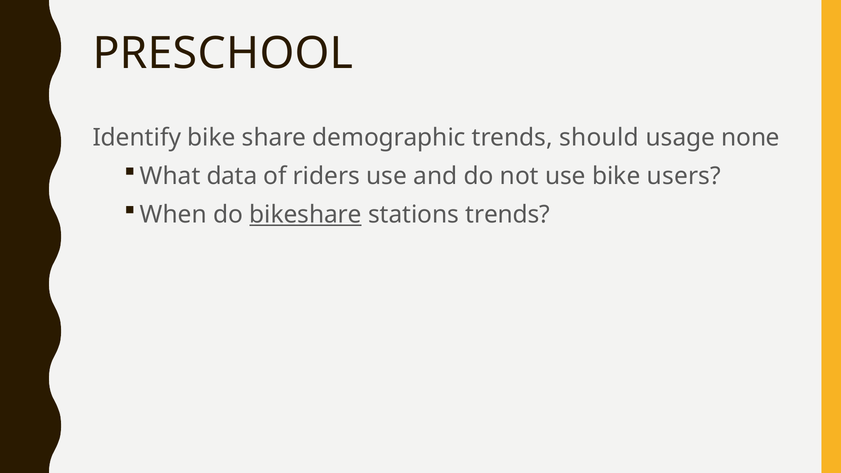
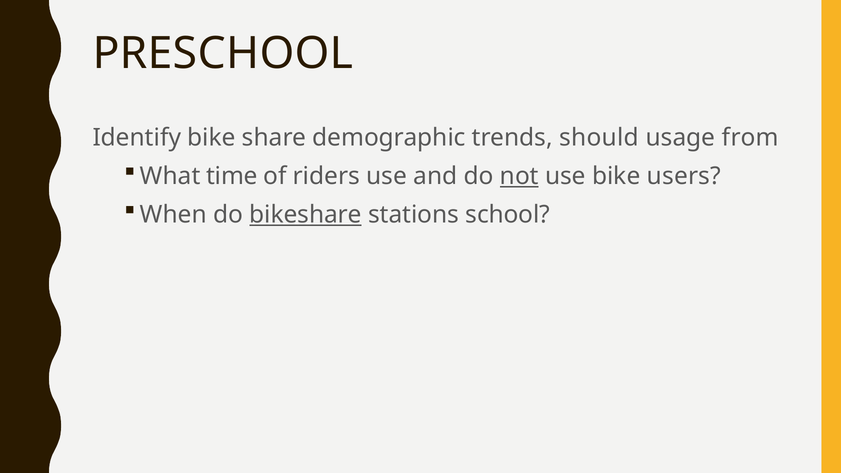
none: none -> from
data: data -> time
not underline: none -> present
stations trends: trends -> school
